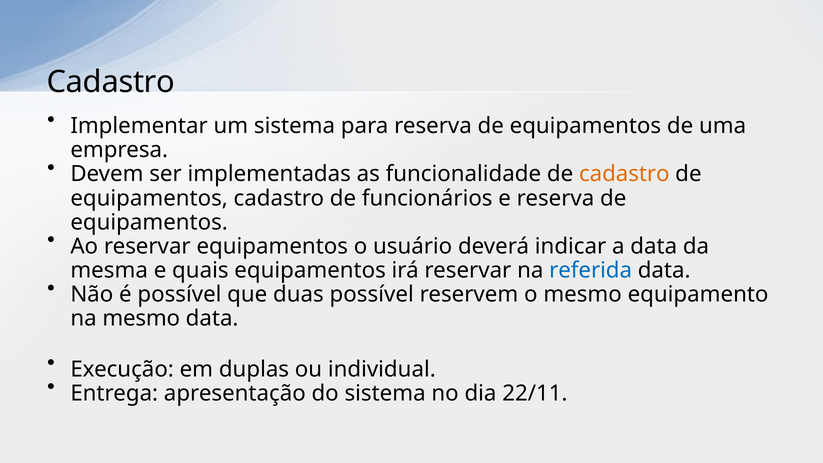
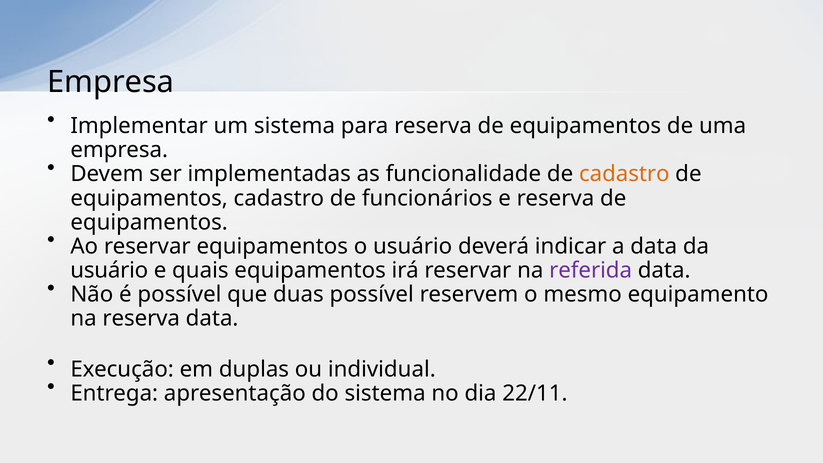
Cadastro at (111, 82): Cadastro -> Empresa
mesma at (109, 270): mesma -> usuário
referida colour: blue -> purple
na mesmo: mesmo -> reserva
